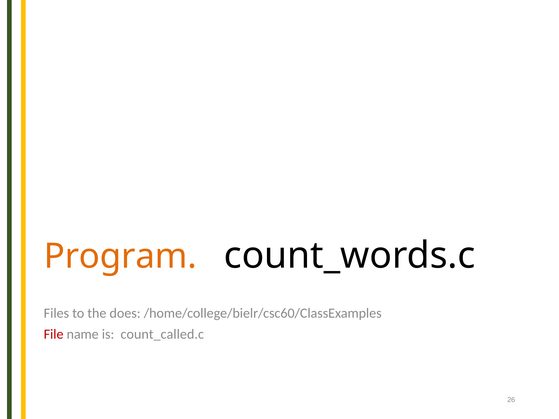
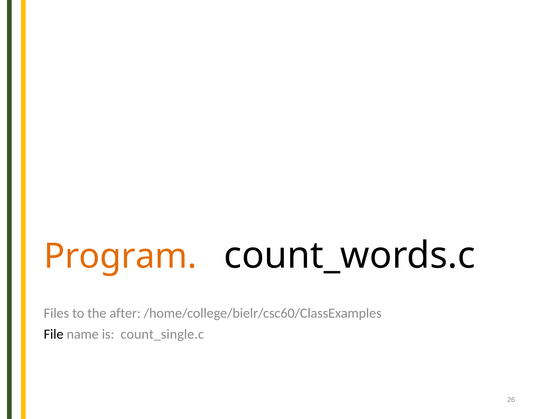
does: does -> after
File colour: red -> black
count_called.c: count_called.c -> count_single.c
